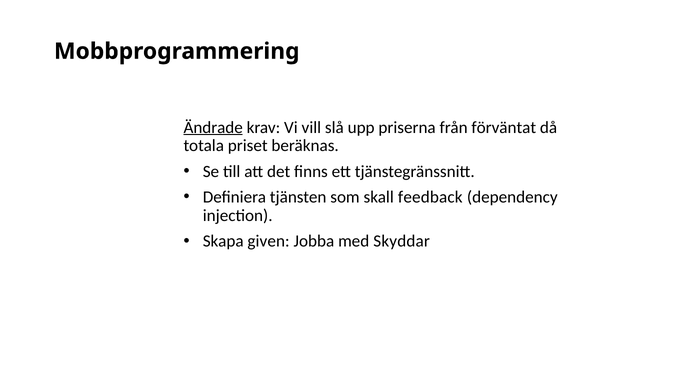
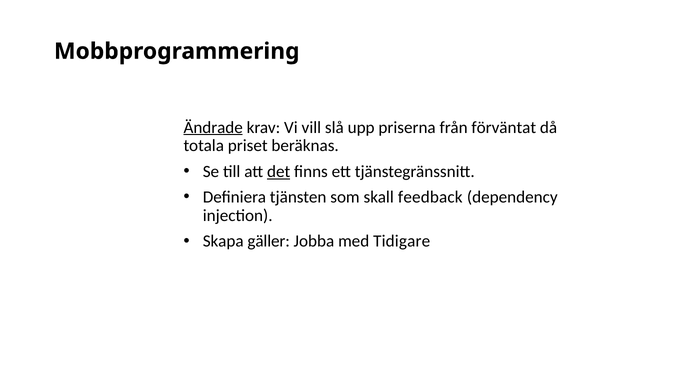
det underline: none -> present
given: given -> gäller
Skyddar: Skyddar -> Tidigare
